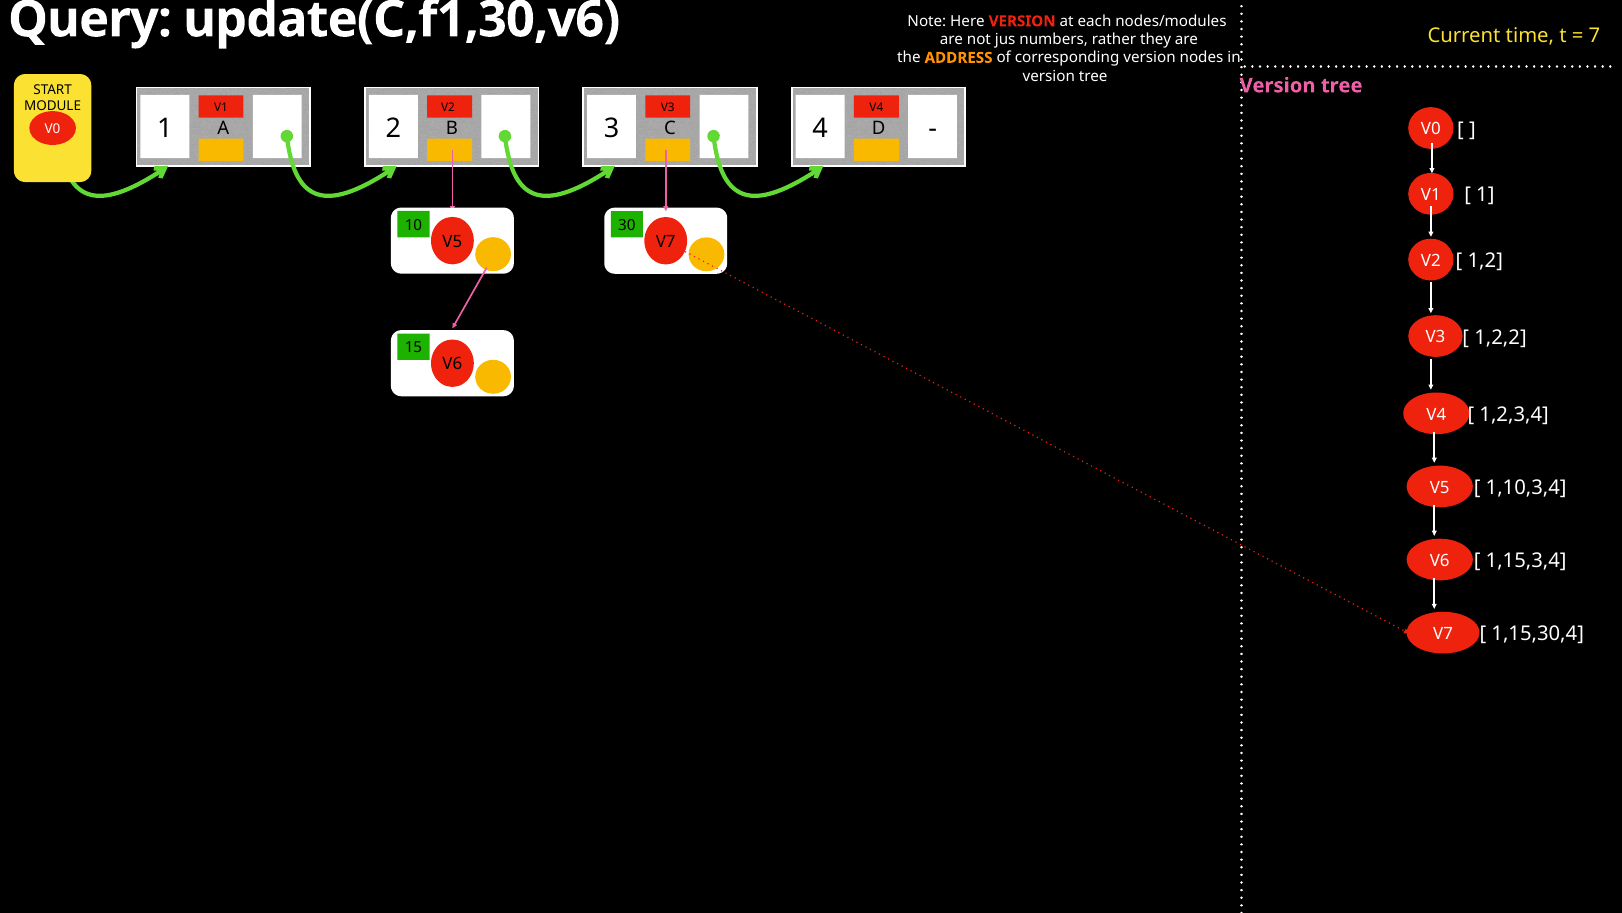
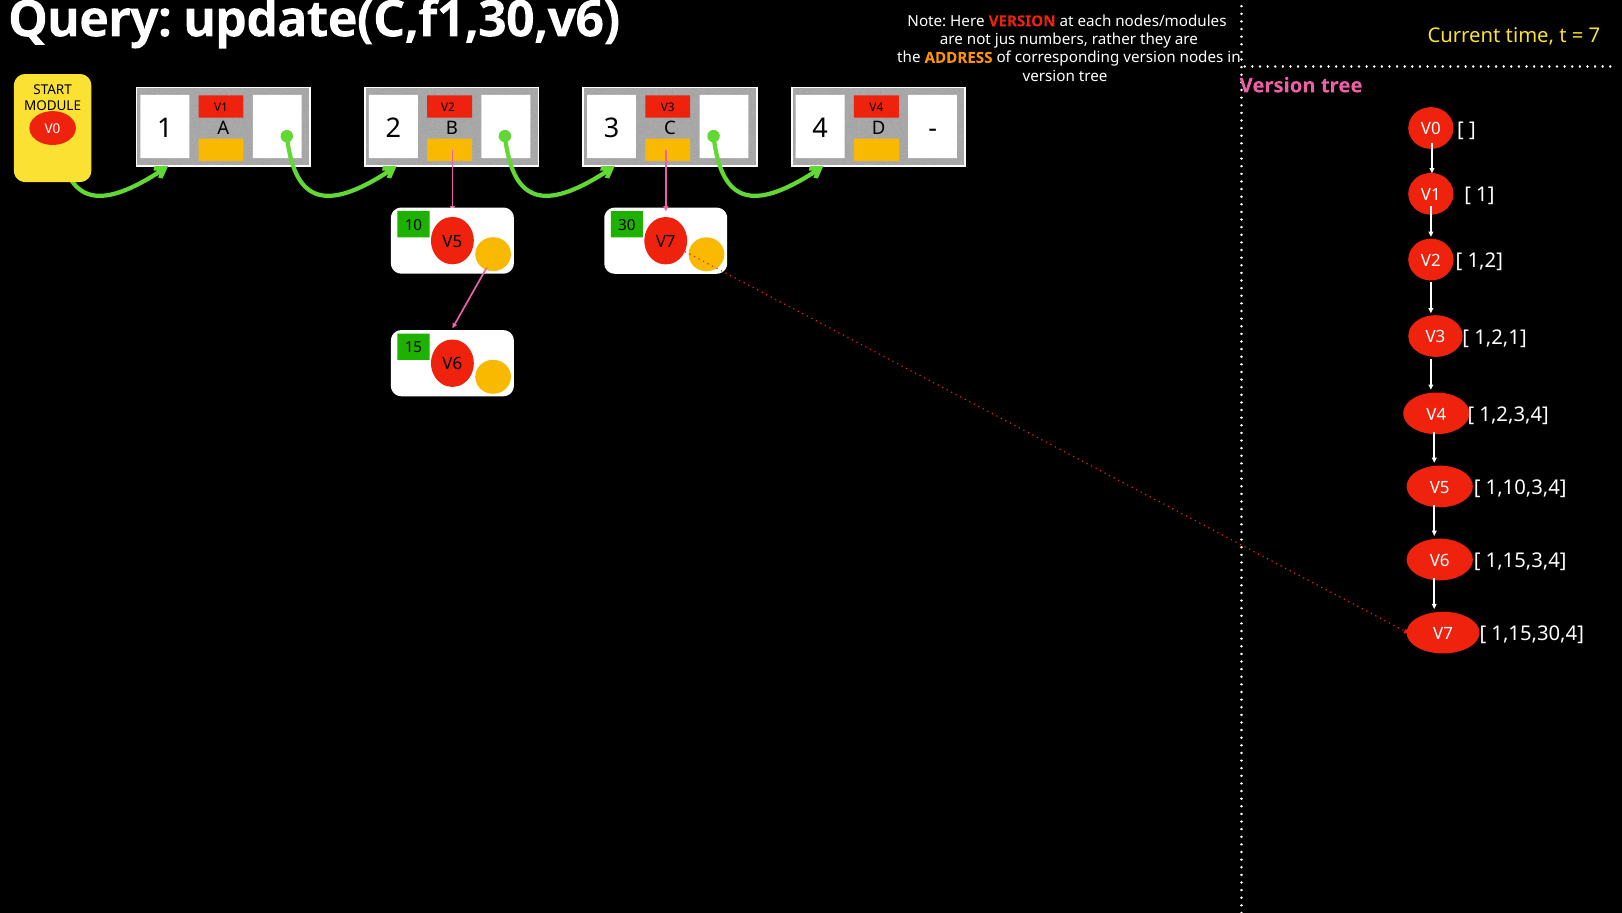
1,2,2: 1,2,2 -> 1,2,1
